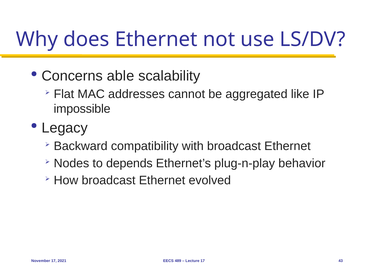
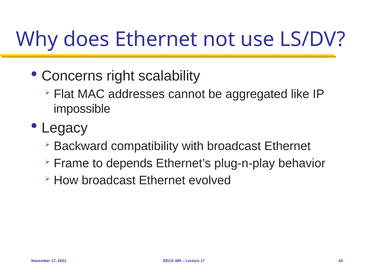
able: able -> right
Nodes: Nodes -> Frame
